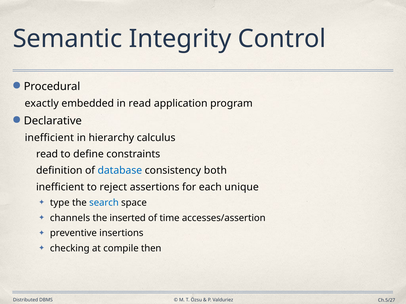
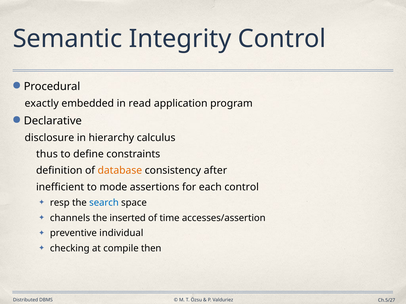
inefficient at (49, 138): inefficient -> disclosure
read at (47, 154): read -> thus
database colour: blue -> orange
both: both -> after
reject: reject -> mode
each unique: unique -> control
type: type -> resp
insertions: insertions -> individual
